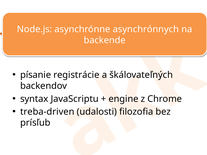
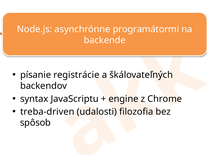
asynchrónnych: asynchrónnych -> programátormi
prísľub: prísľub -> spôsob
